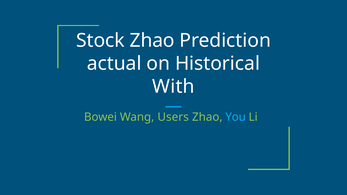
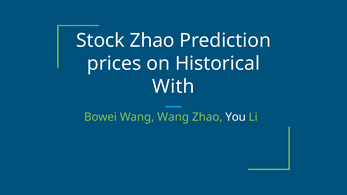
actual: actual -> prices
Wang Users: Users -> Wang
You colour: light blue -> white
